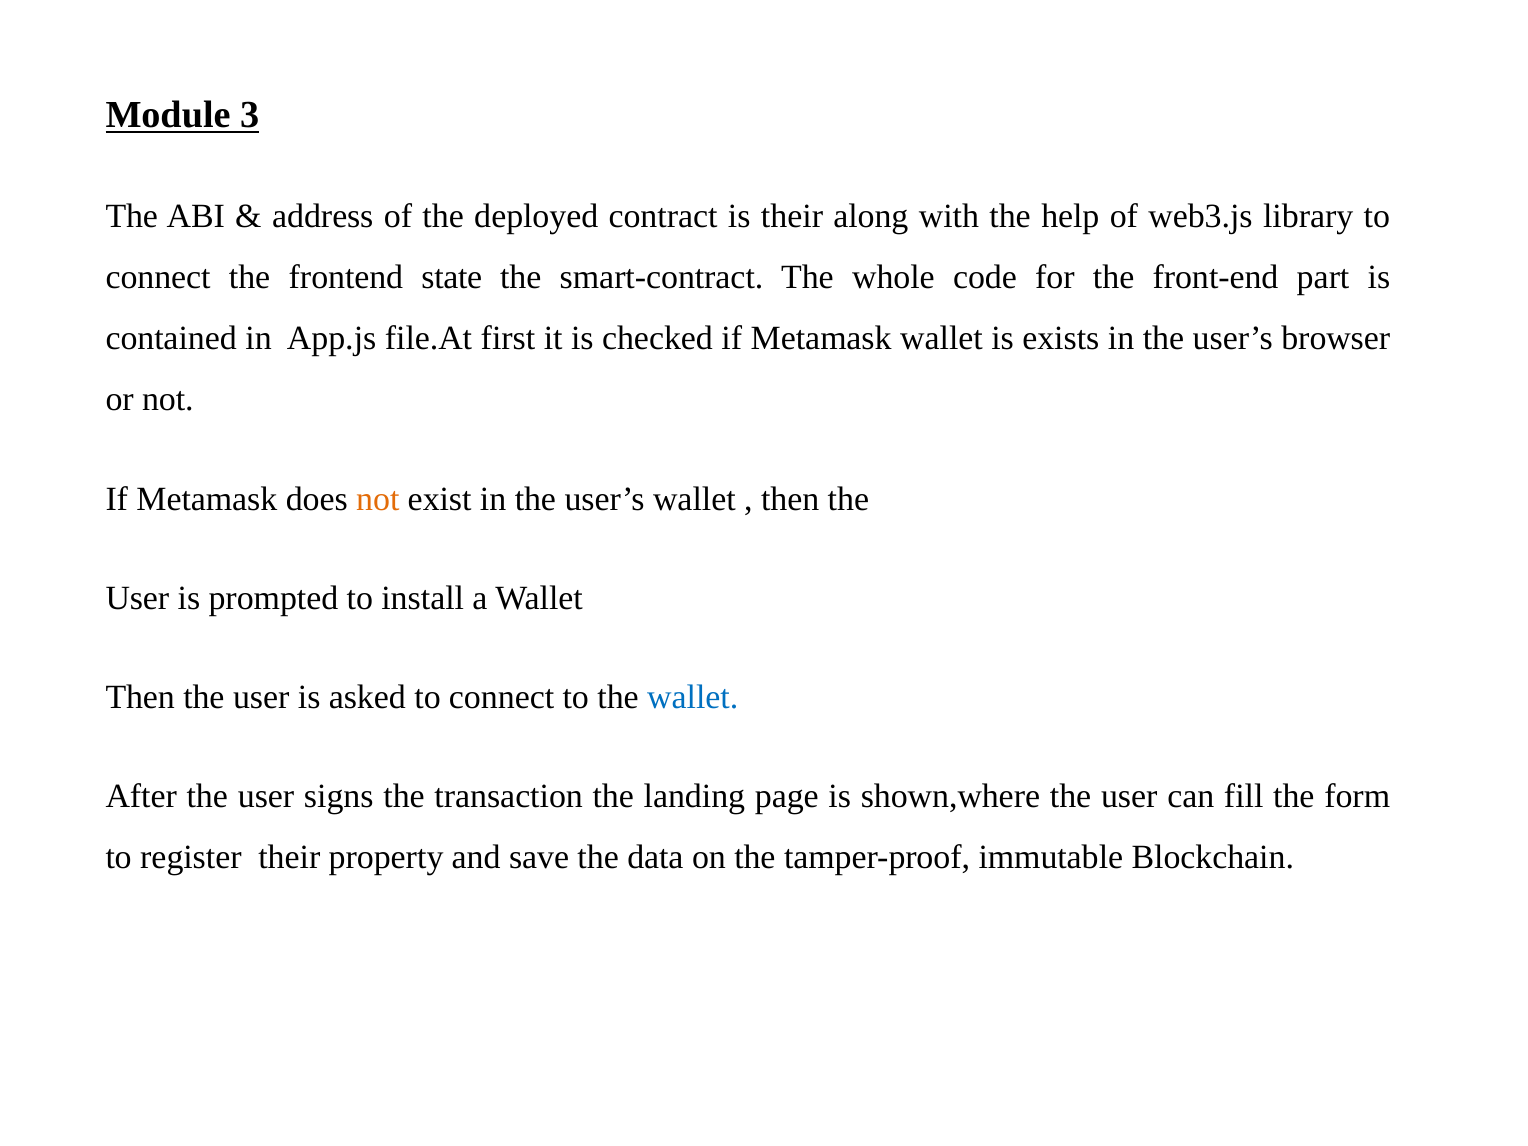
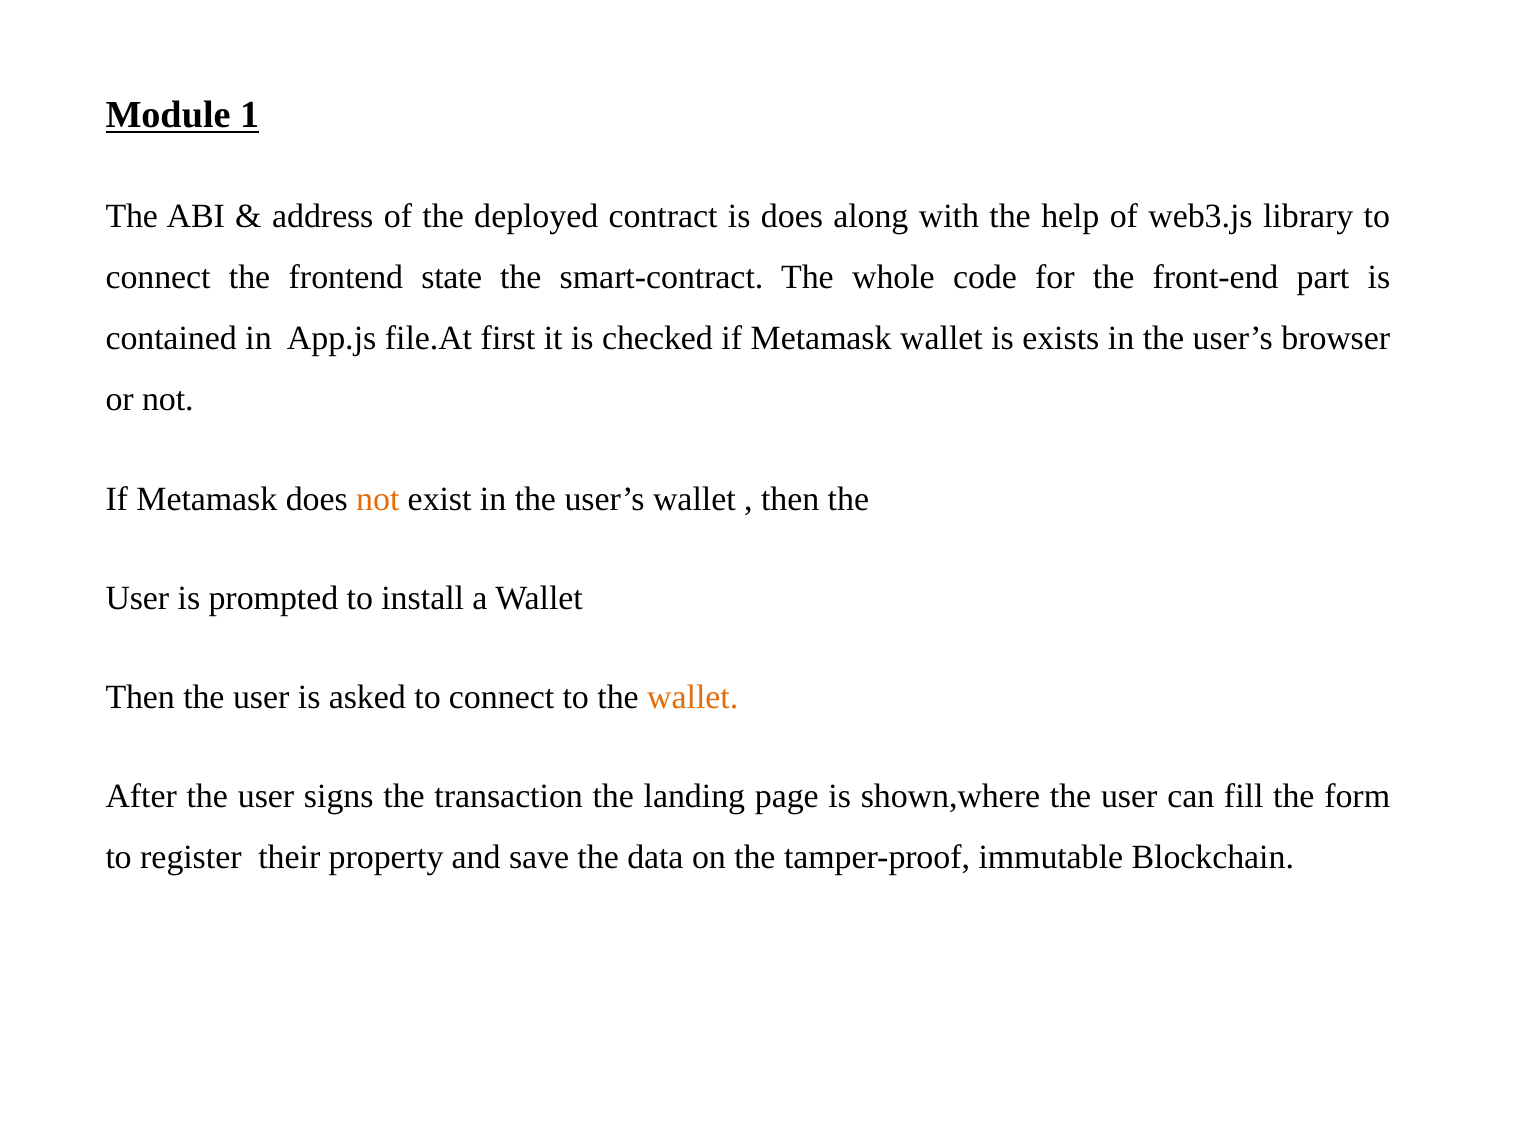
3: 3 -> 1
is their: their -> does
wallet at (693, 697) colour: blue -> orange
